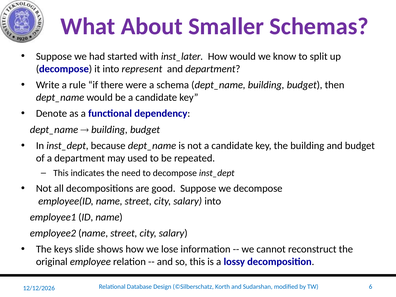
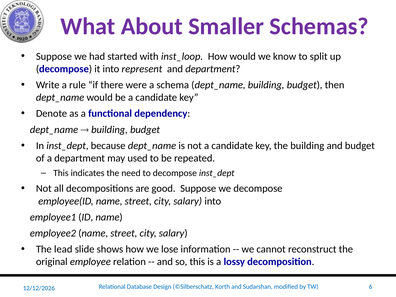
inst_later: inst_later -> inst_loop
keys: keys -> lead
